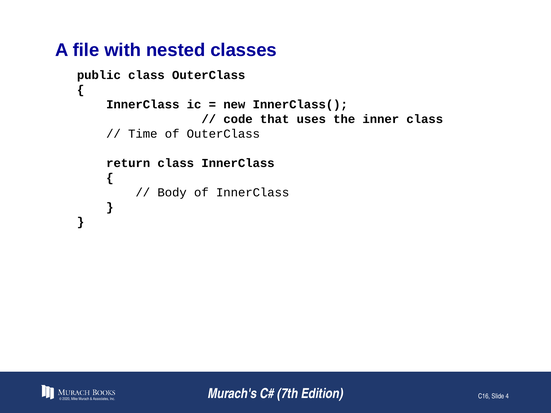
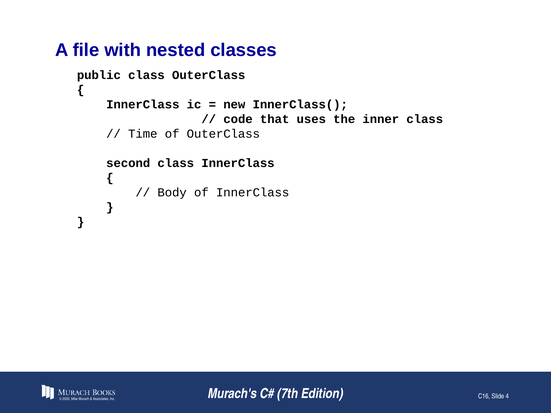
return: return -> second
